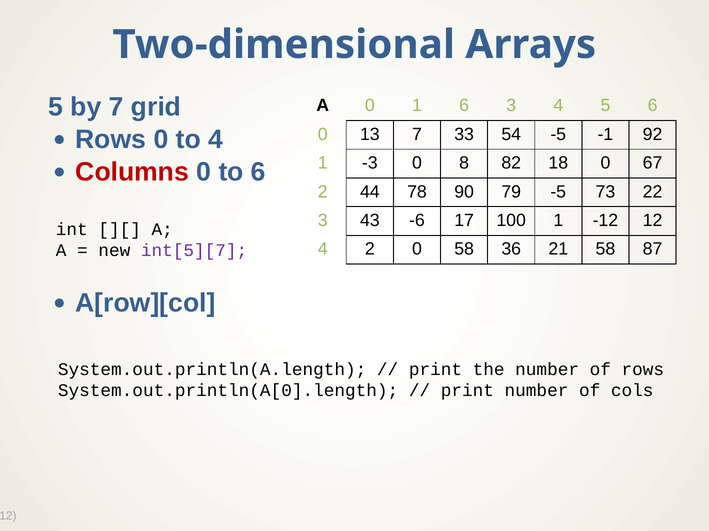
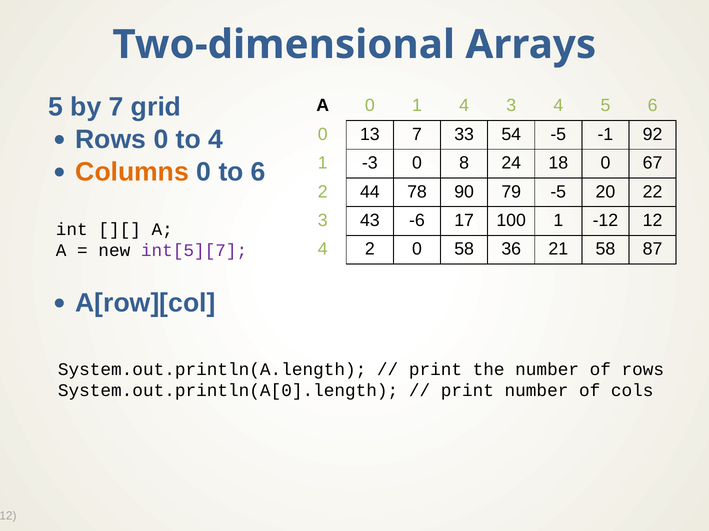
1 6: 6 -> 4
82: 82 -> 24
Columns colour: red -> orange
73: 73 -> 20
